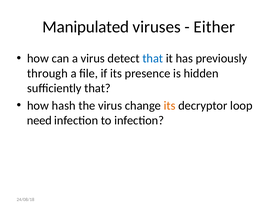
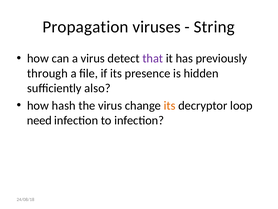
Manipulated: Manipulated -> Propagation
Either: Either -> String
that at (153, 58) colour: blue -> purple
sufficiently that: that -> also
